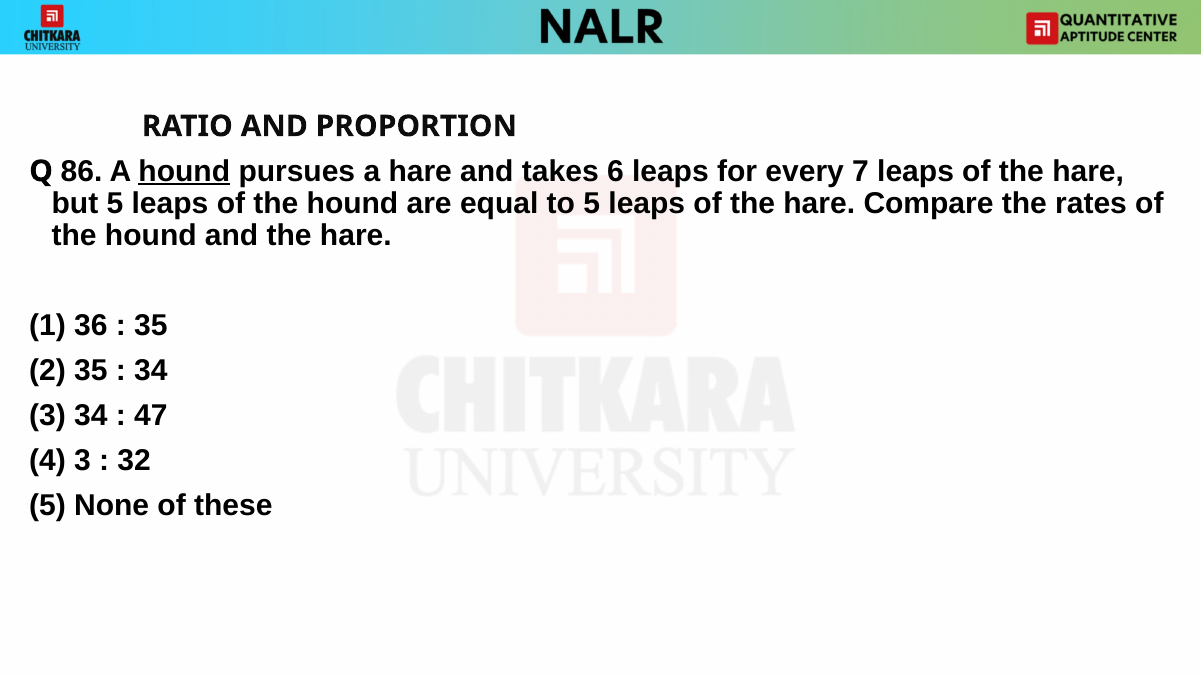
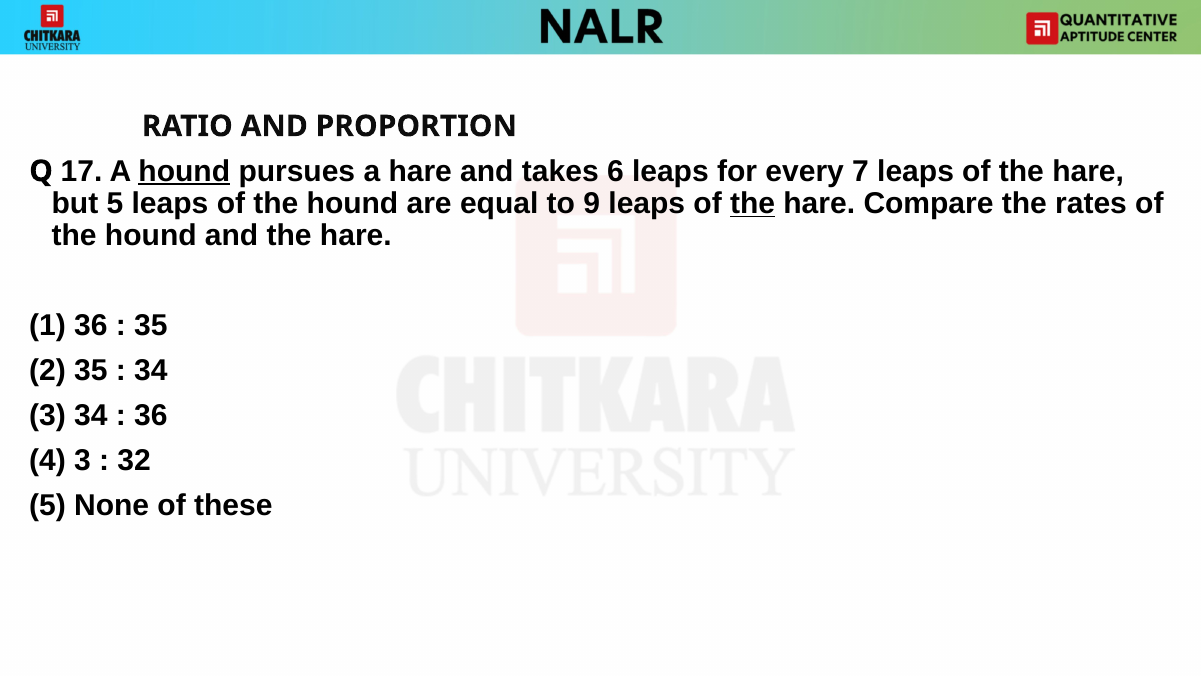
86: 86 -> 17
to 5: 5 -> 9
the at (753, 203) underline: none -> present
47 at (151, 416): 47 -> 36
